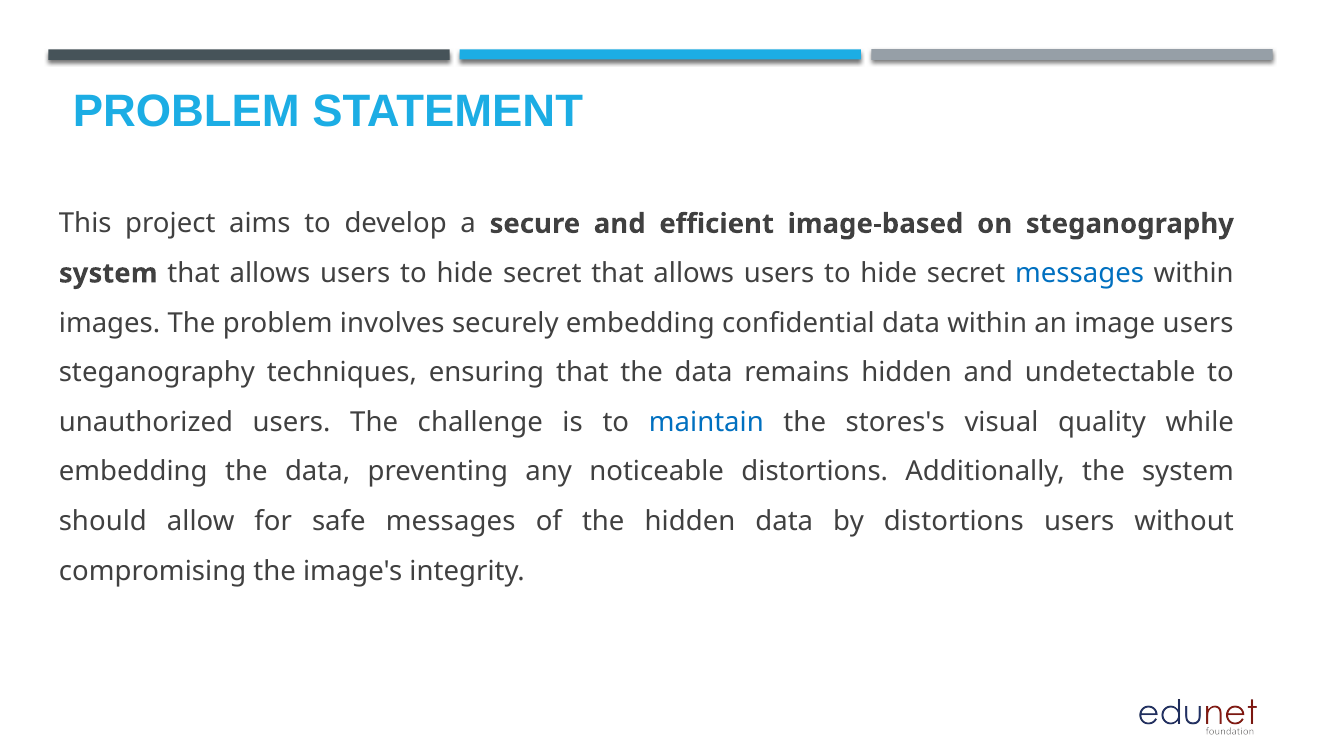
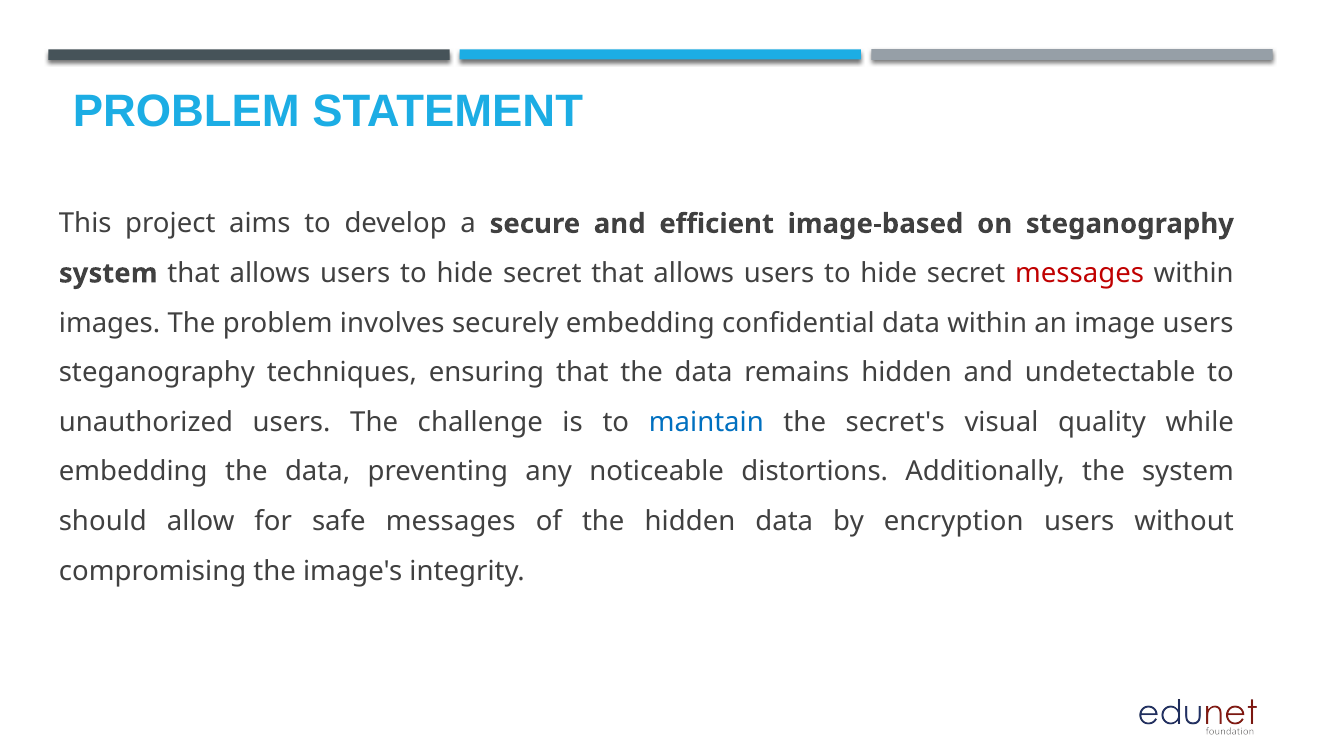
messages at (1080, 273) colour: blue -> red
stores's: stores's -> secret's
by distortions: distortions -> encryption
